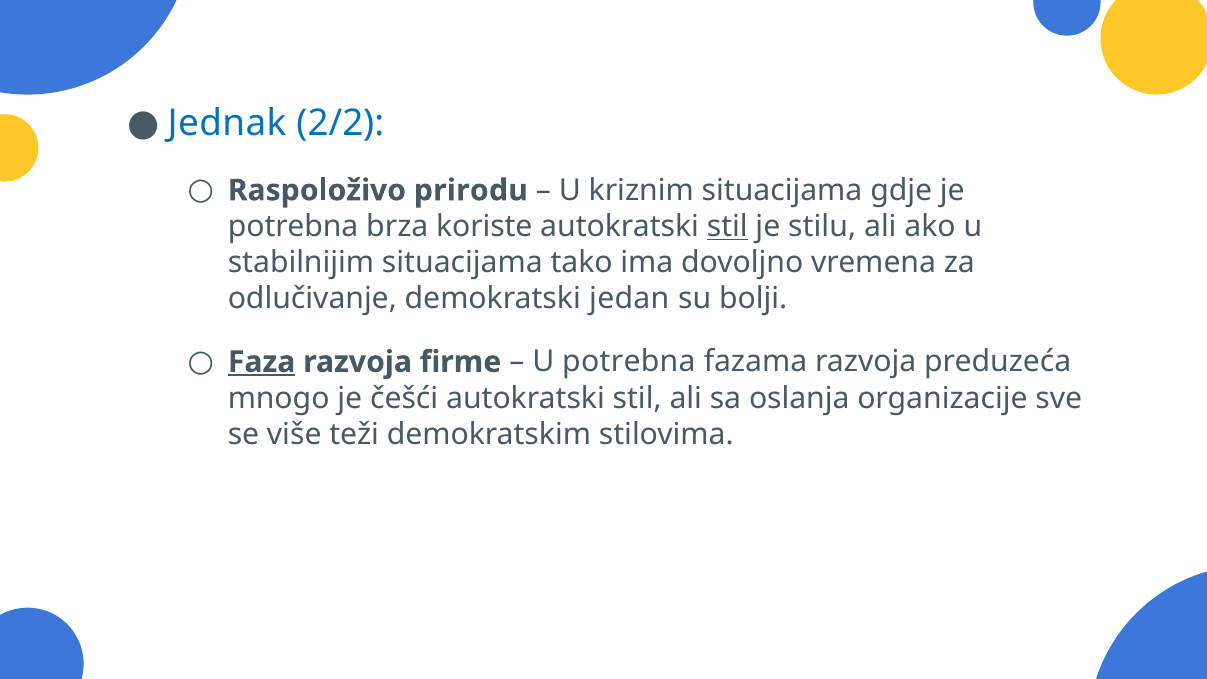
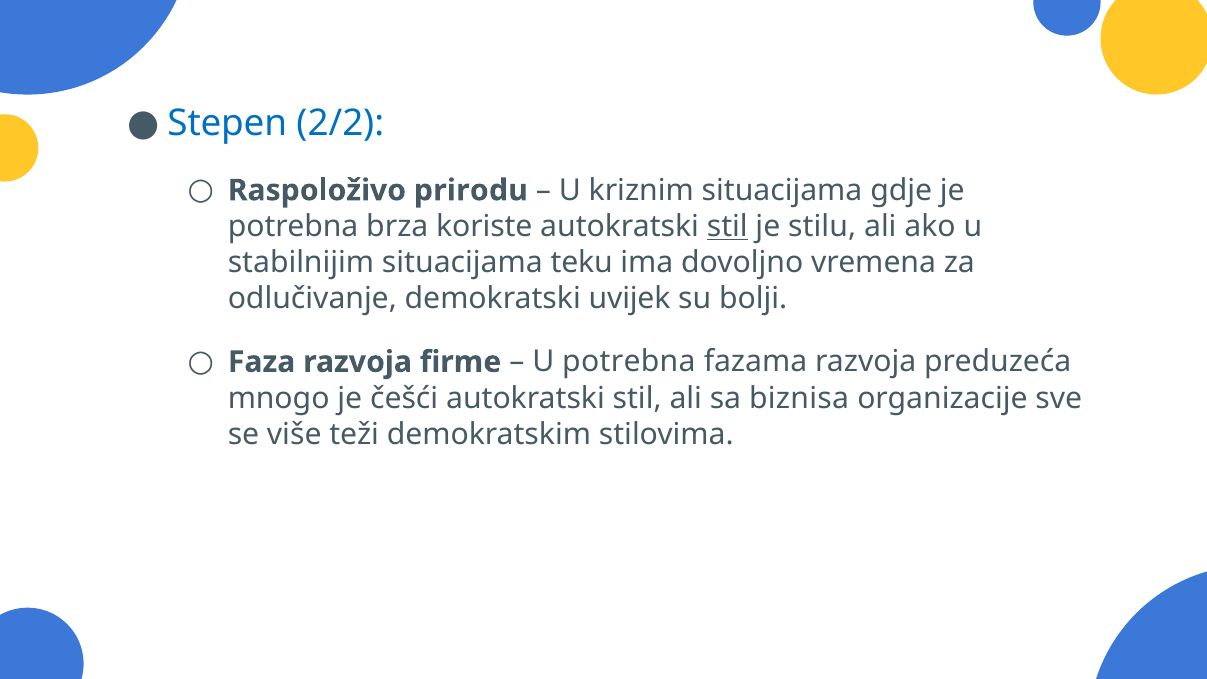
Jednak: Jednak -> Stepen
tako: tako -> teku
jedan: jedan -> uvijek
Faza underline: present -> none
oslanja: oslanja -> biznisa
